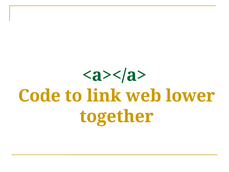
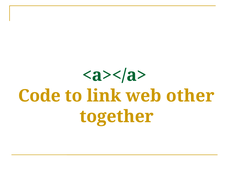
lower: lower -> other
